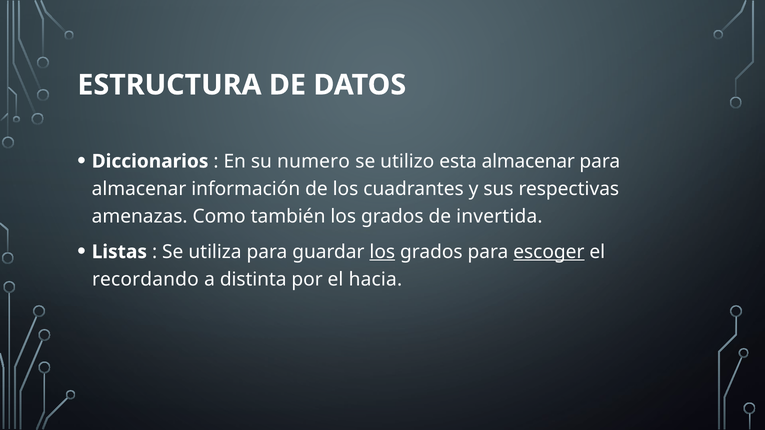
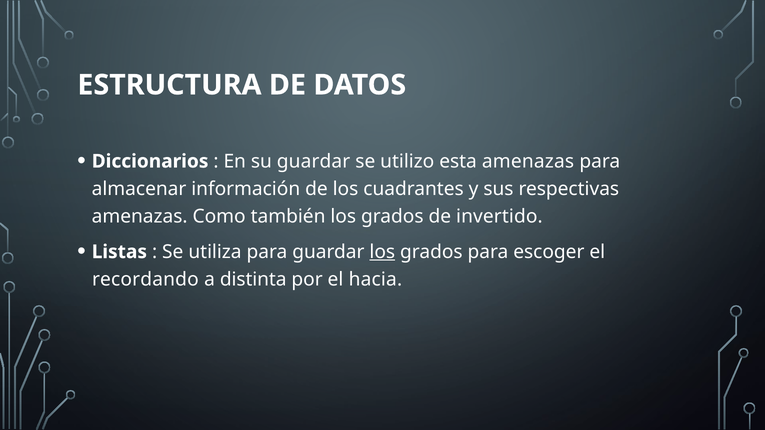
su numero: numero -> guardar
esta almacenar: almacenar -> amenazas
invertida: invertida -> invertido
escoger underline: present -> none
